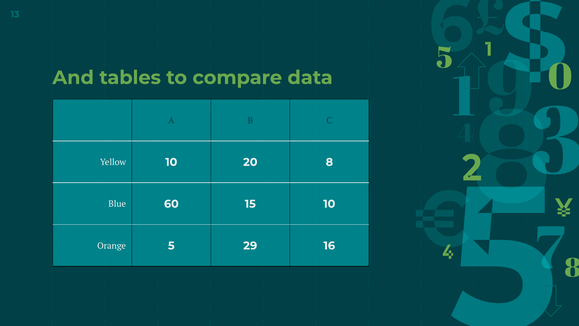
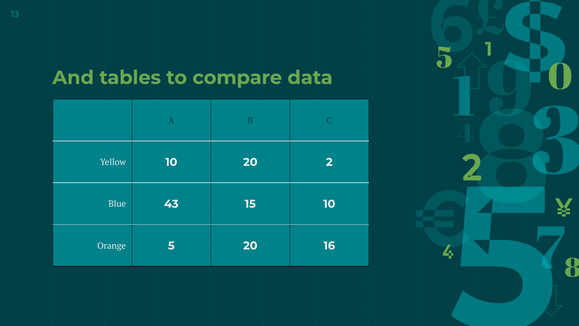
8: 8 -> 2
60: 60 -> 43
5 29: 29 -> 20
